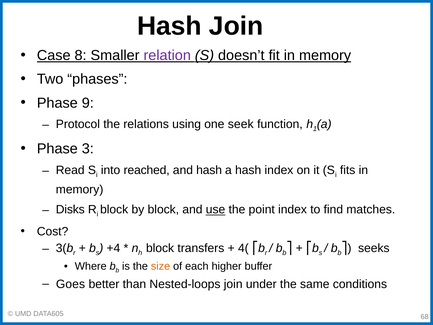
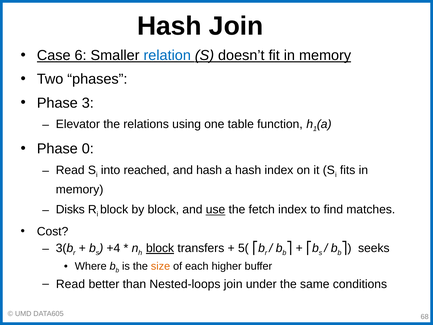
8: 8 -> 6
relation colour: purple -> blue
9: 9 -> 3
Protocol: Protocol -> Elevator
seek: seek -> table
3: 3 -> 0
point: point -> fetch
block at (160, 248) underline: none -> present
4(: 4( -> 5(
Goes at (70, 284): Goes -> Read
